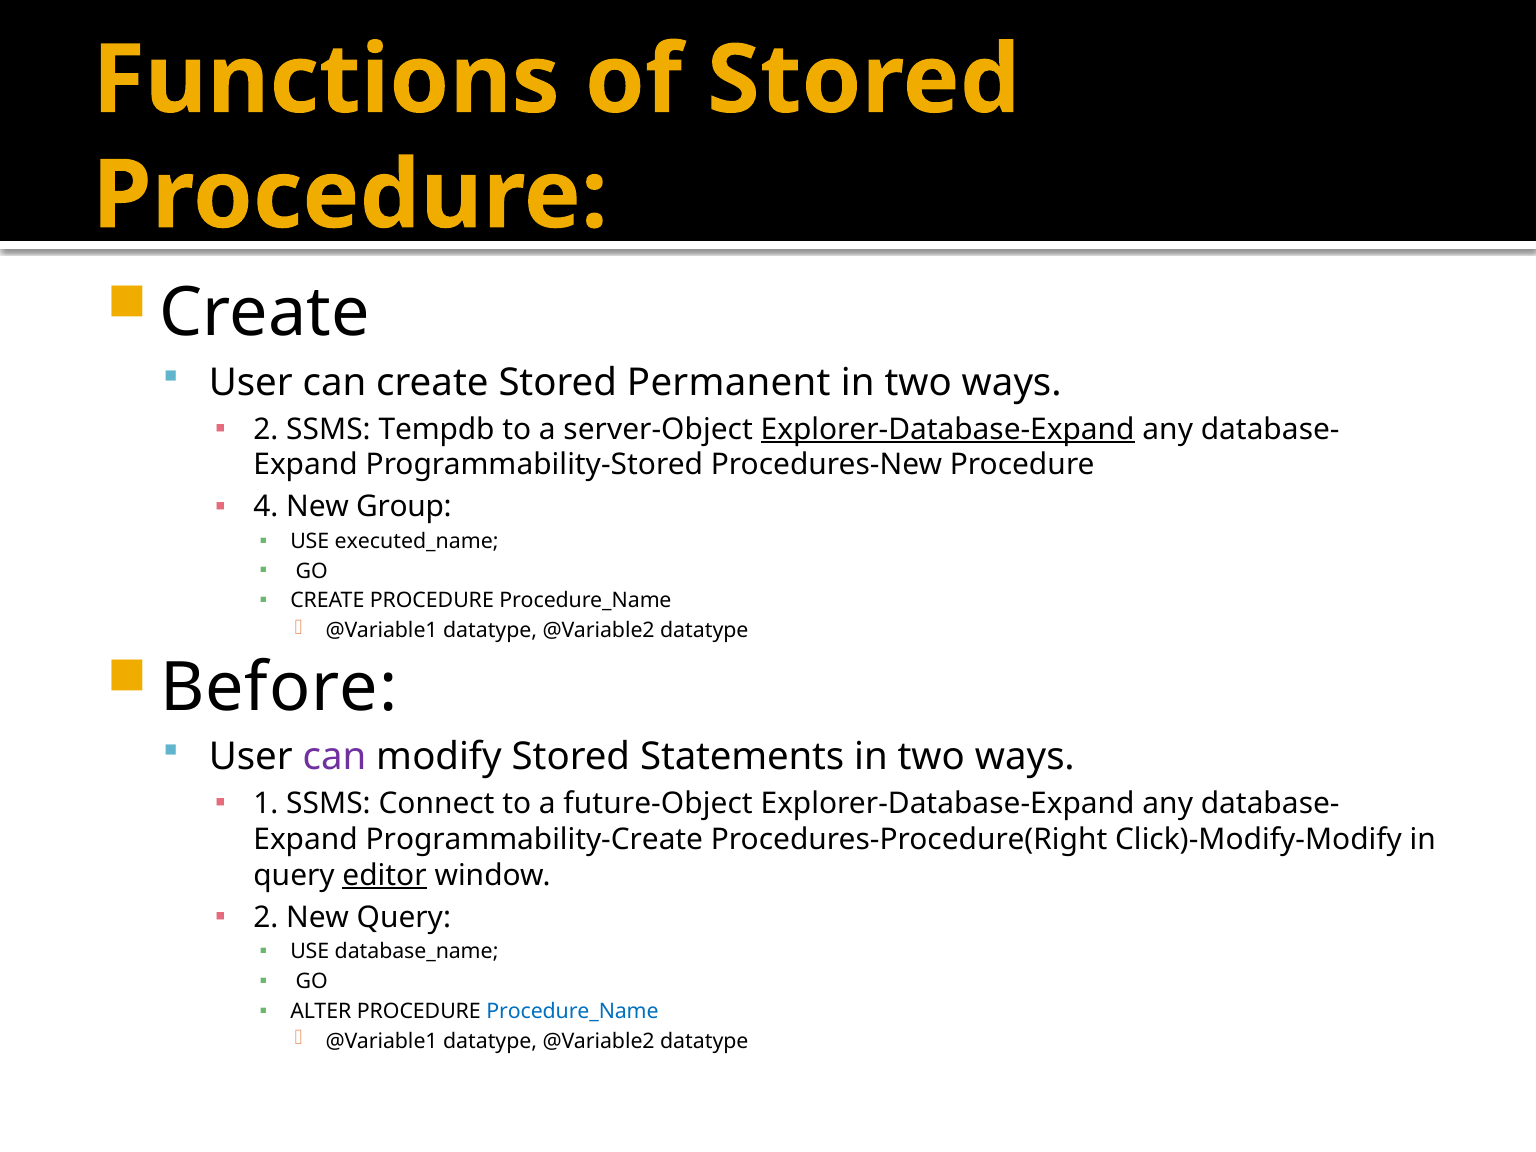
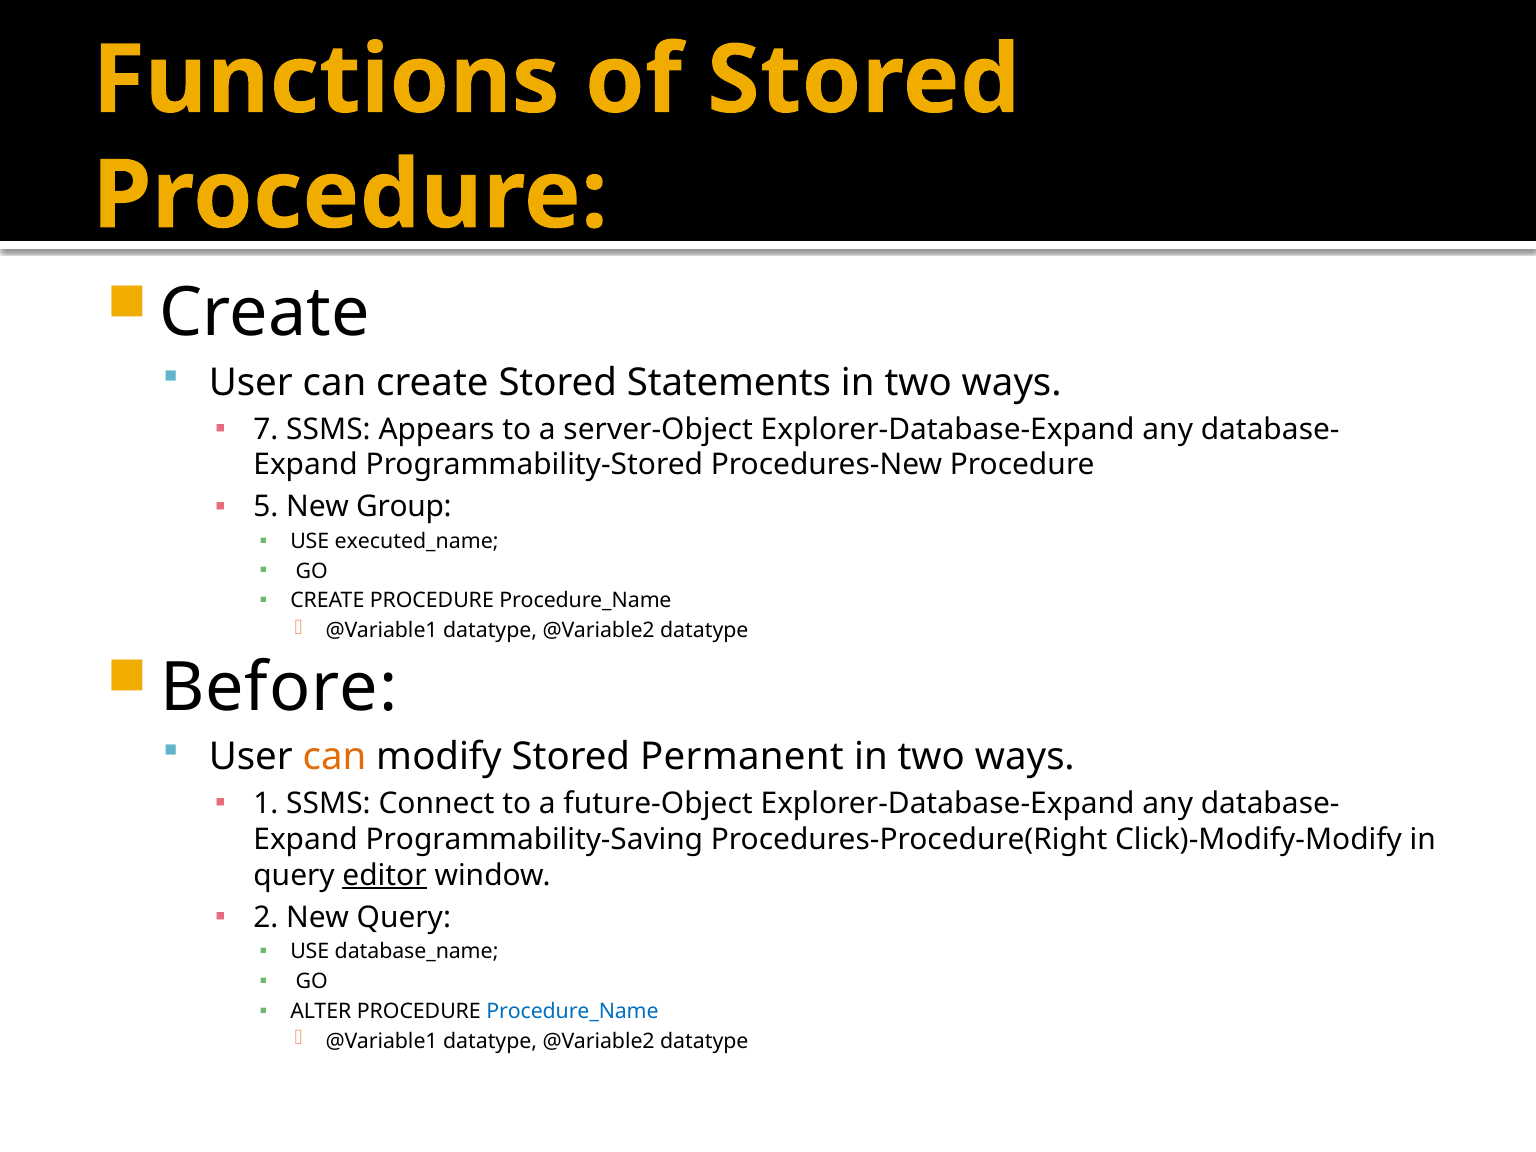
Permanent: Permanent -> Statements
2 at (266, 429): 2 -> 7
Tempdb: Tempdb -> Appears
Explorer-Database-Expand at (948, 429) underline: present -> none
4: 4 -> 5
can at (335, 757) colour: purple -> orange
Statements: Statements -> Permanent
Programmability-Create: Programmability-Create -> Programmability-Saving
